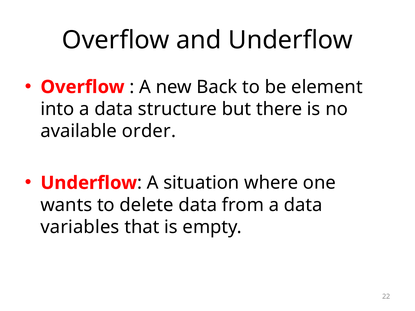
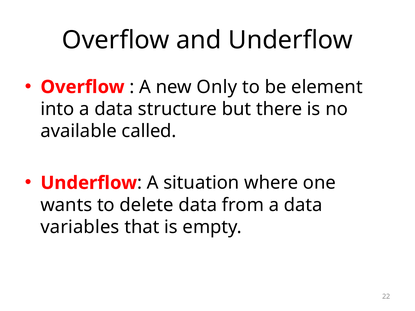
Back: Back -> Only
order: order -> called
